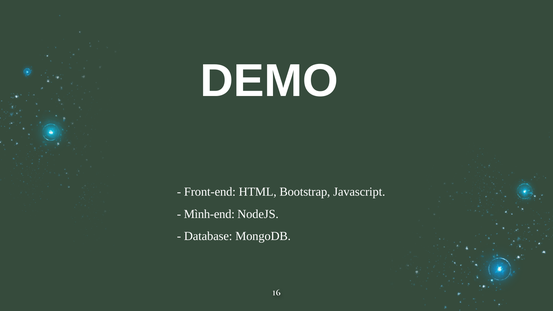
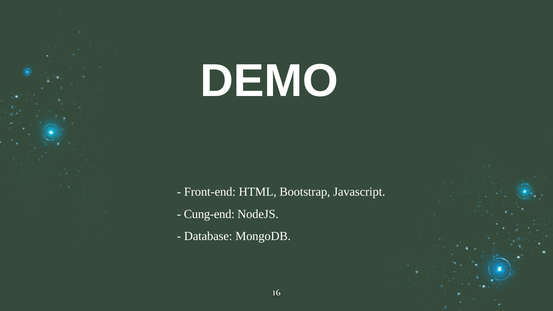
Mình-end: Mình-end -> Cung-end
